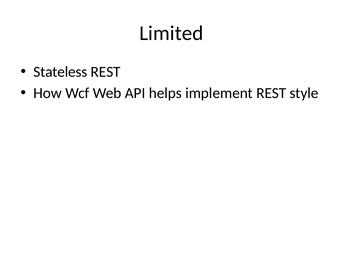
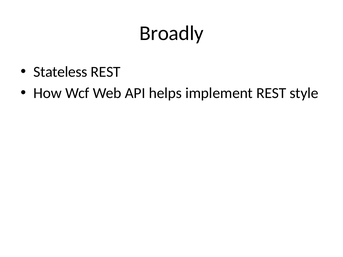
Limited: Limited -> Broadly
